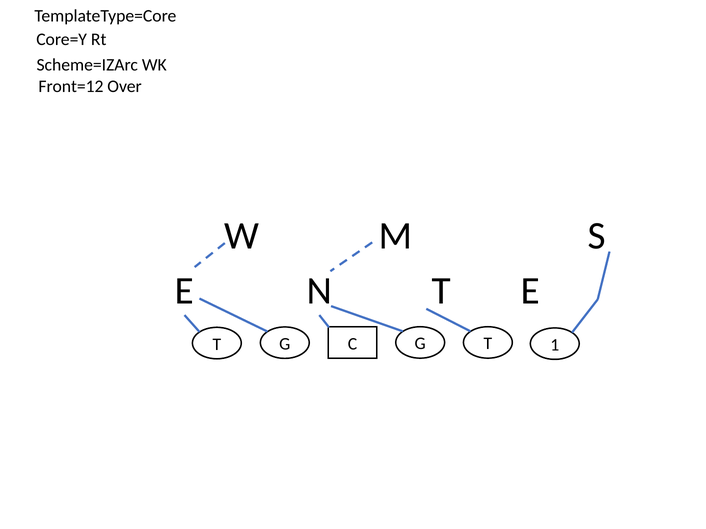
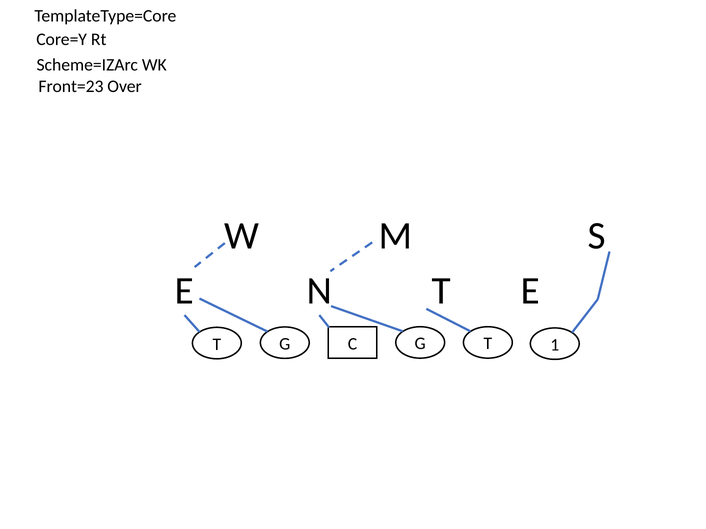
Front=12: Front=12 -> Front=23
